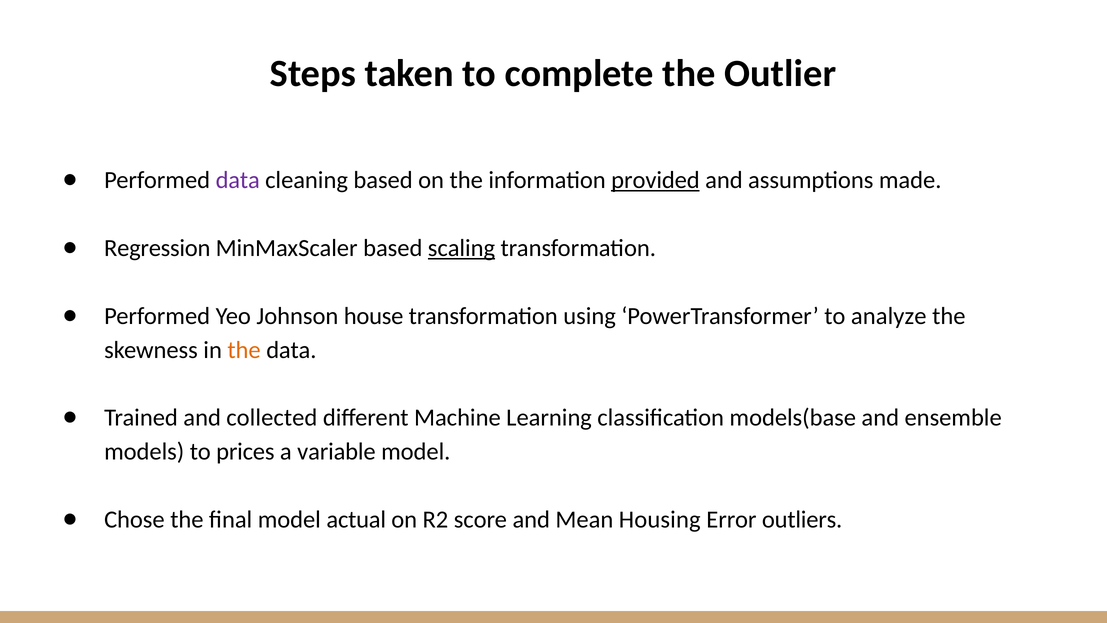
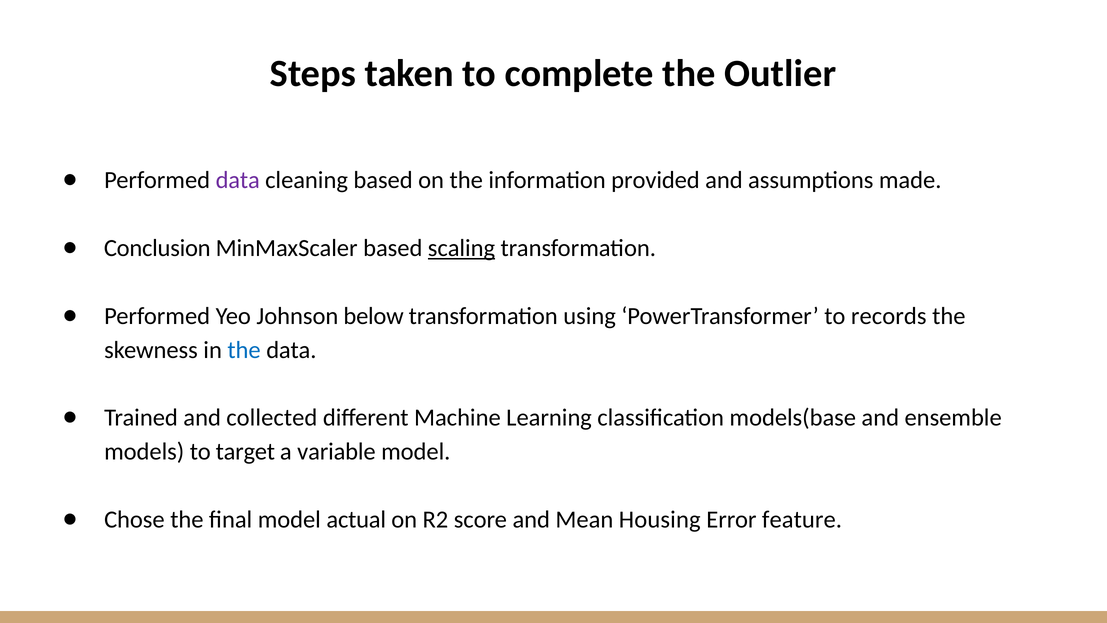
provided underline: present -> none
Regression: Regression -> Conclusion
house: house -> below
analyze: analyze -> records
the at (244, 350) colour: orange -> blue
prices: prices -> target
outliers: outliers -> feature
